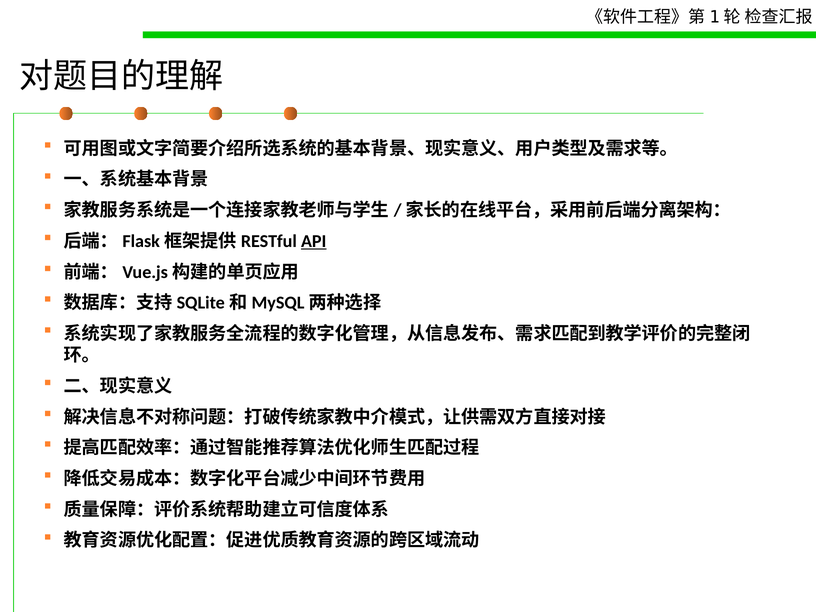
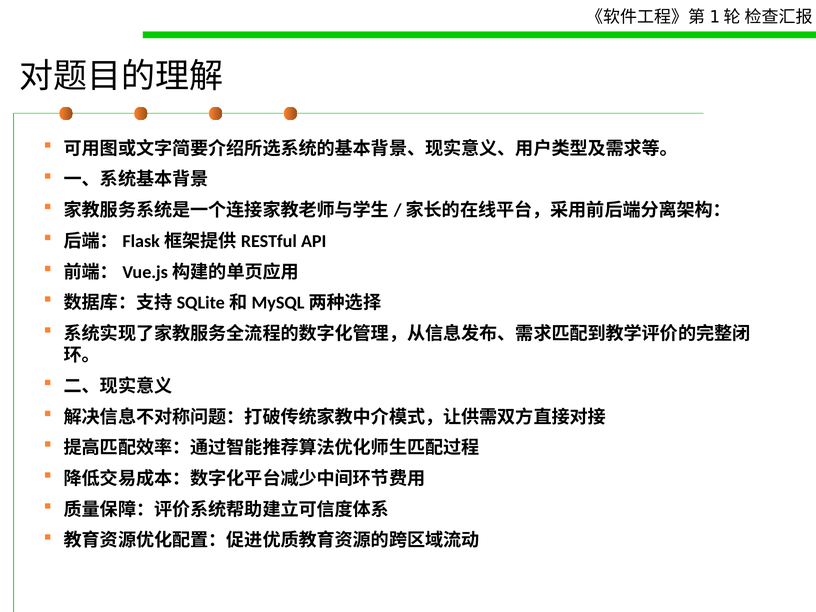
API underline: present -> none
